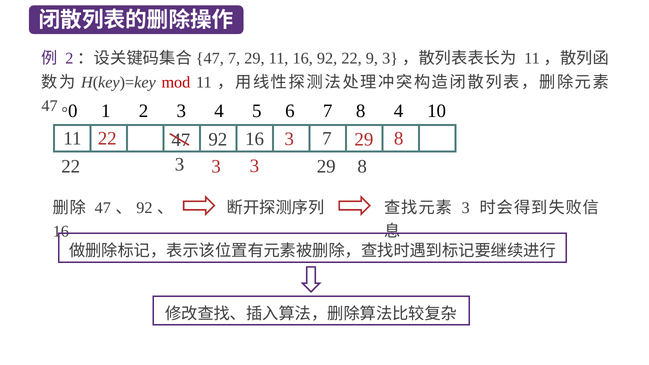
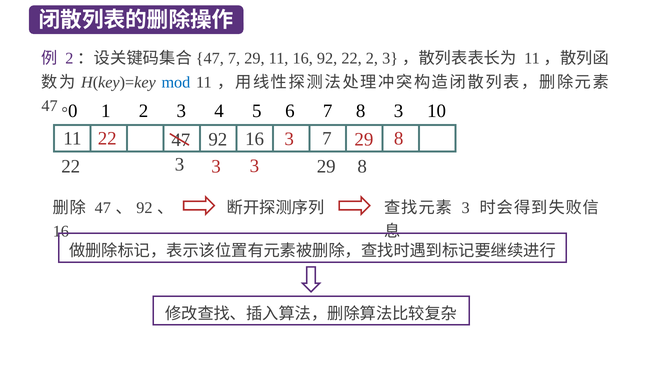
22 9: 9 -> 2
mod colour: red -> blue
7 8 4: 4 -> 3
